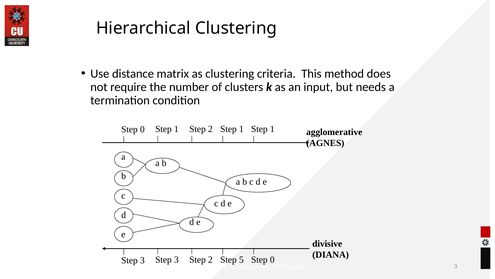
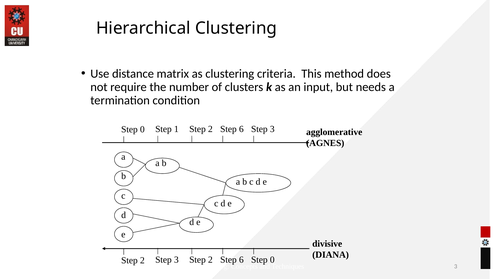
1 at (241, 129): 1 -> 6
1 at (272, 129): 1 -> 3
3 at (142, 260): 3 -> 2
5 at (241, 259): 5 -> 6
